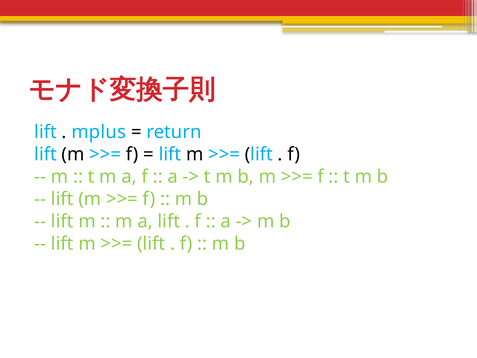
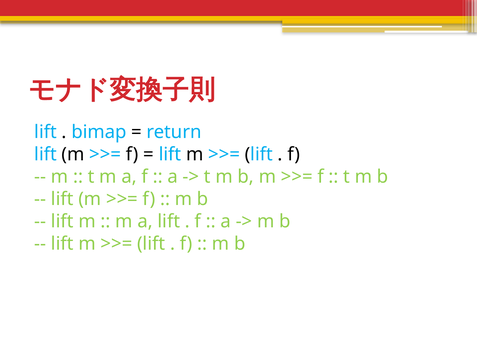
mplus: mplus -> bimap
